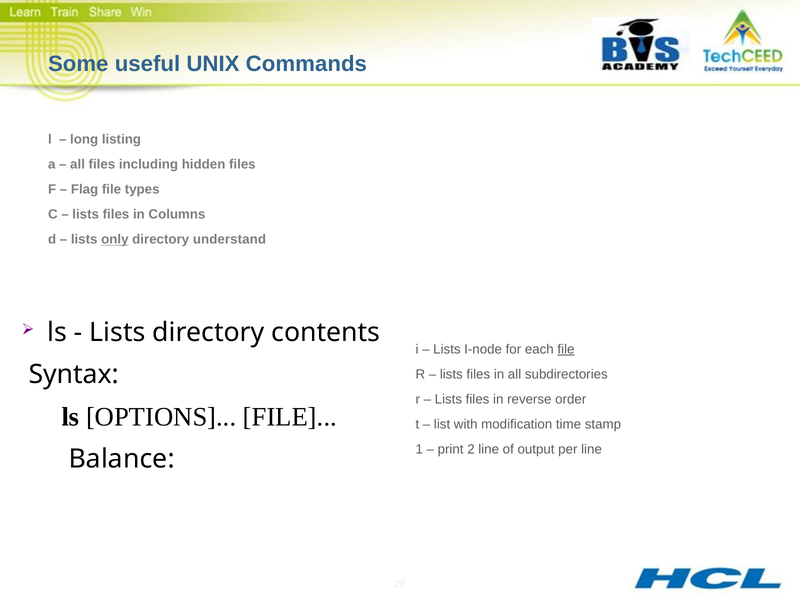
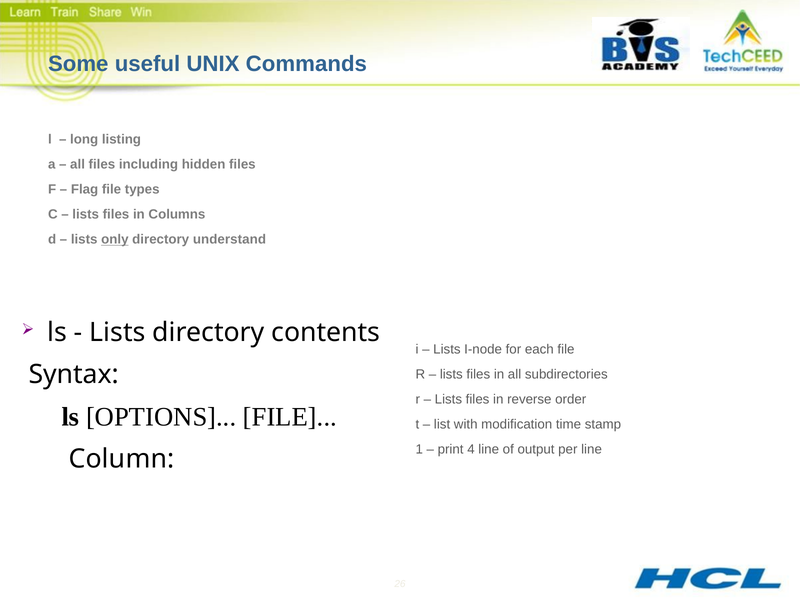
file at (566, 349) underline: present -> none
2: 2 -> 4
Balance: Balance -> Column
